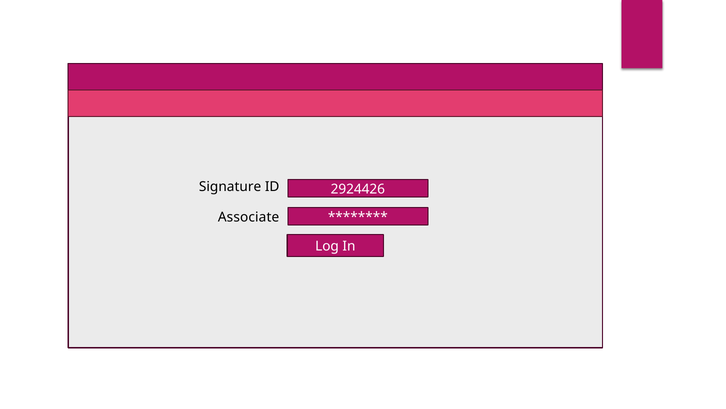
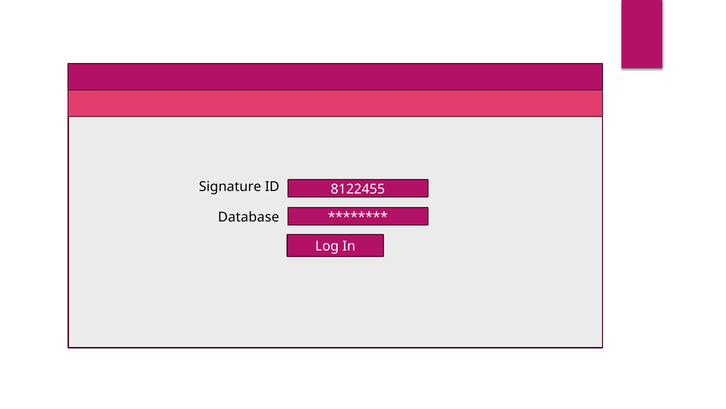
2924426: 2924426 -> 8122455
Associate: Associate -> Database
